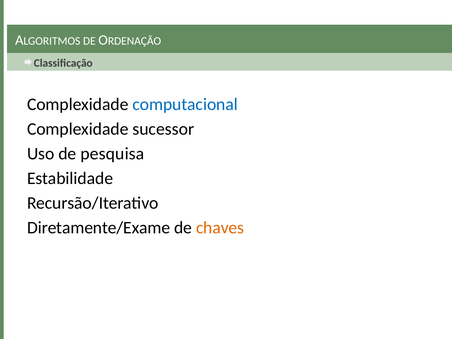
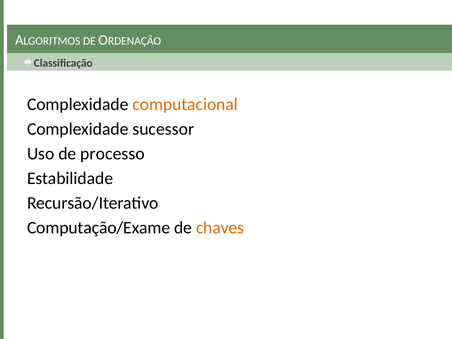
computacional colour: blue -> orange
pesquisa: pesquisa -> processo
Diretamente/Exame: Diretamente/Exame -> Computação/Exame
